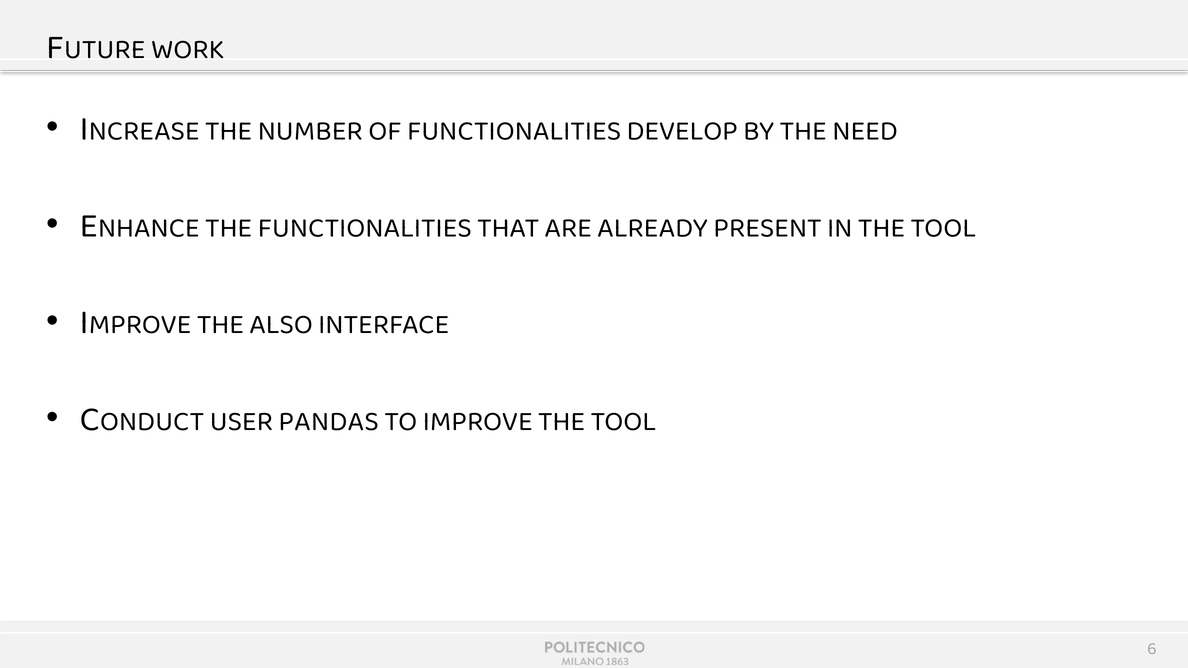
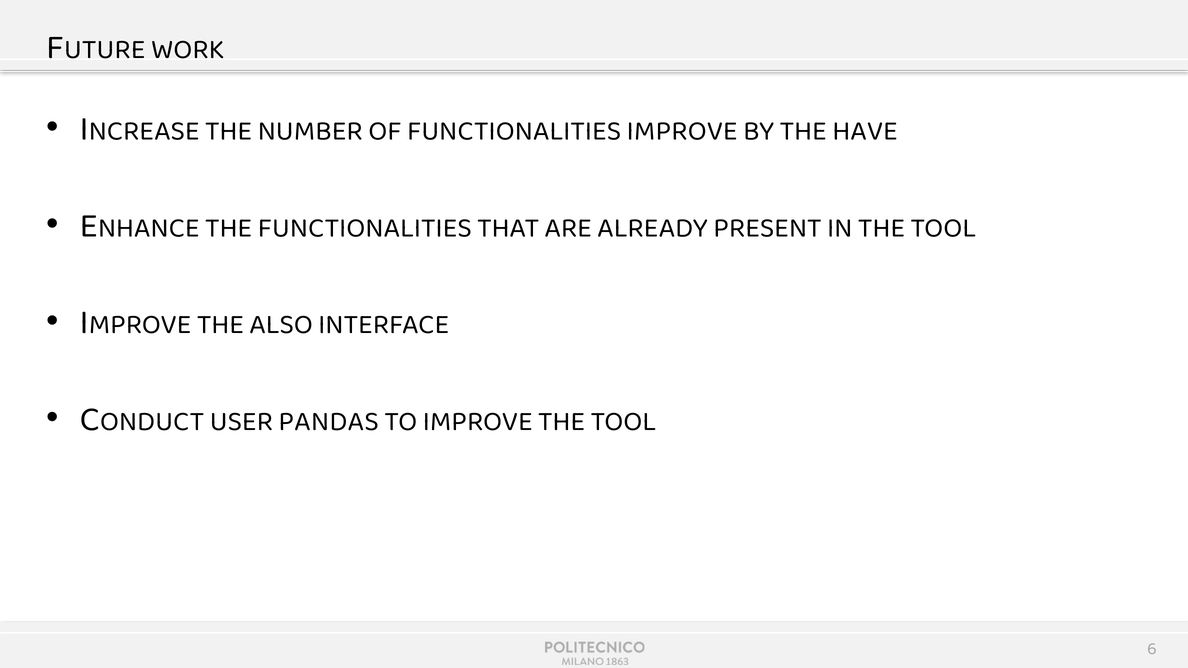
FUNCTIONALITIES DEVELOP: DEVELOP -> IMPROVE
NEED: NEED -> HAVE
